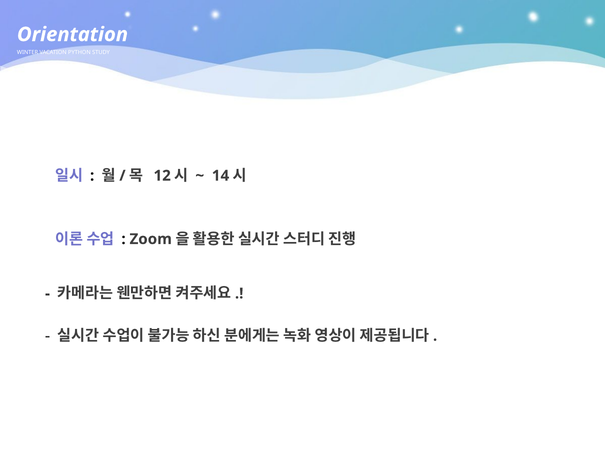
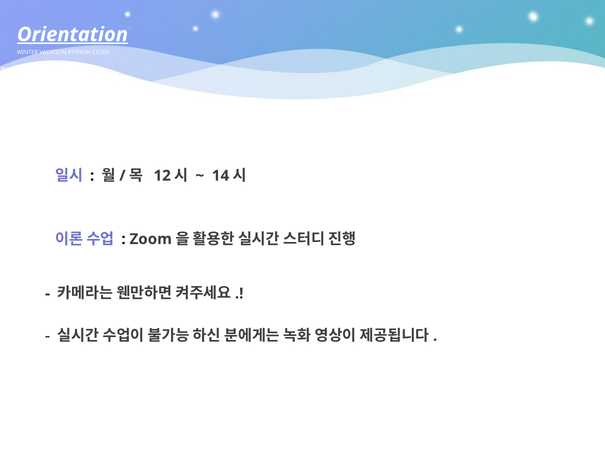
Orientation underline: none -> present
